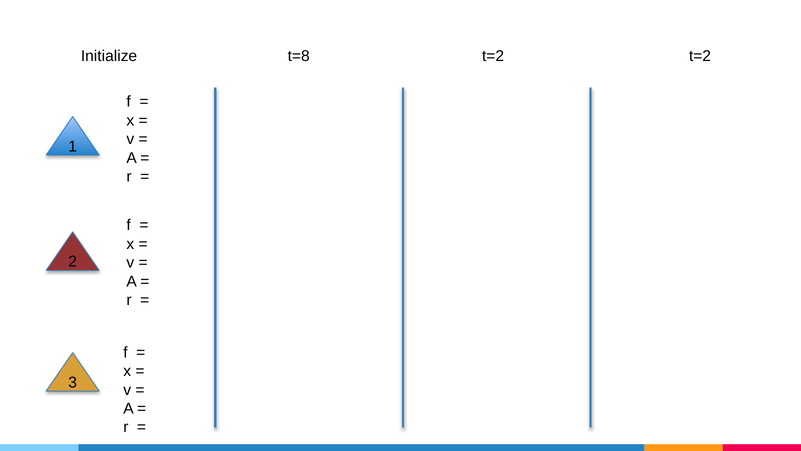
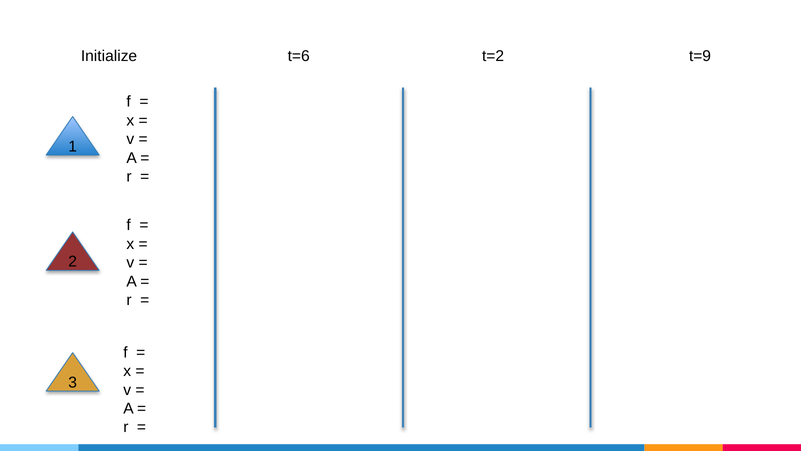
t=8: t=8 -> t=6
t=2 t=2: t=2 -> t=9
